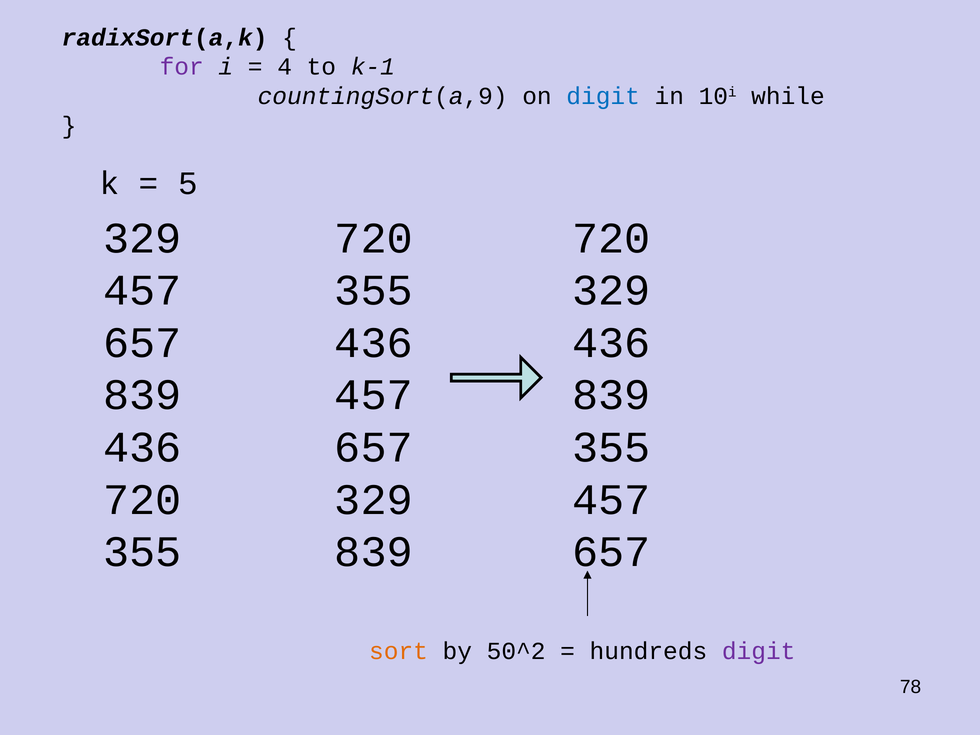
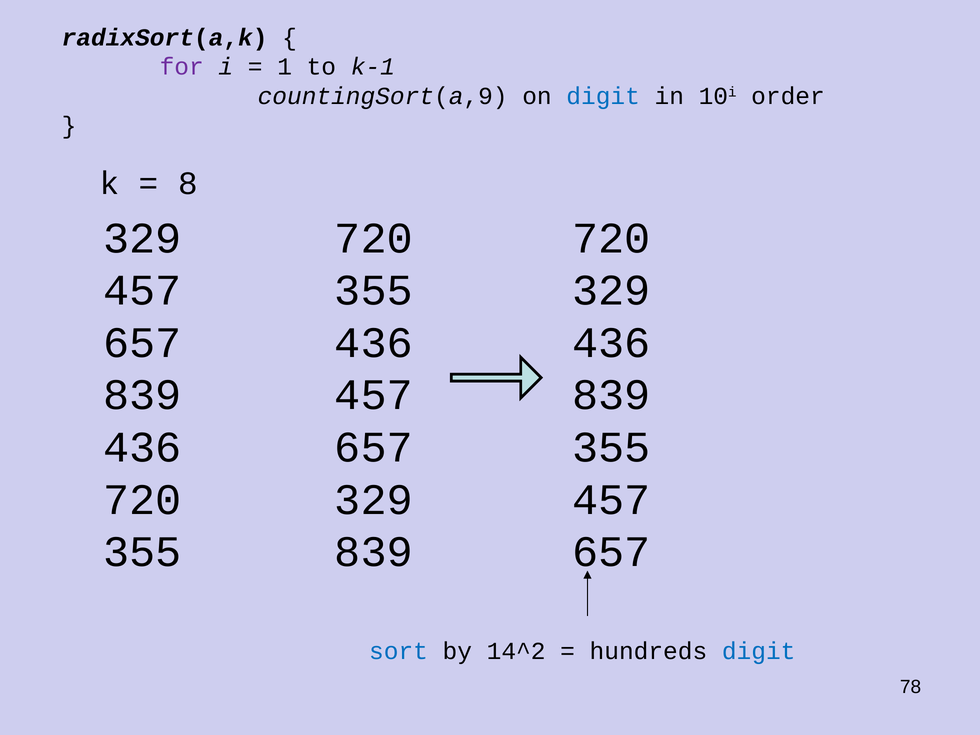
4: 4 -> 1
while: while -> order
5: 5 -> 8
sort colour: orange -> blue
50^2: 50^2 -> 14^2
digit at (759, 651) colour: purple -> blue
